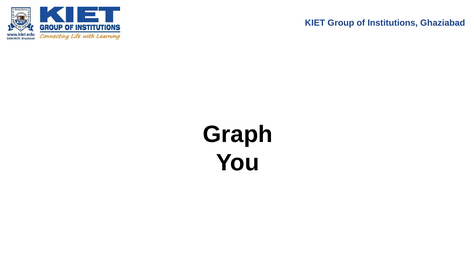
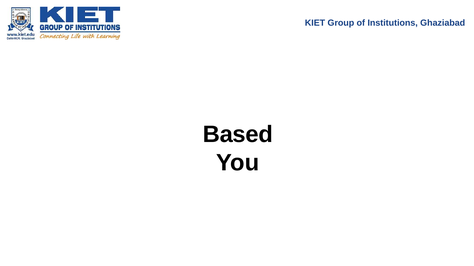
Graph: Graph -> Based
